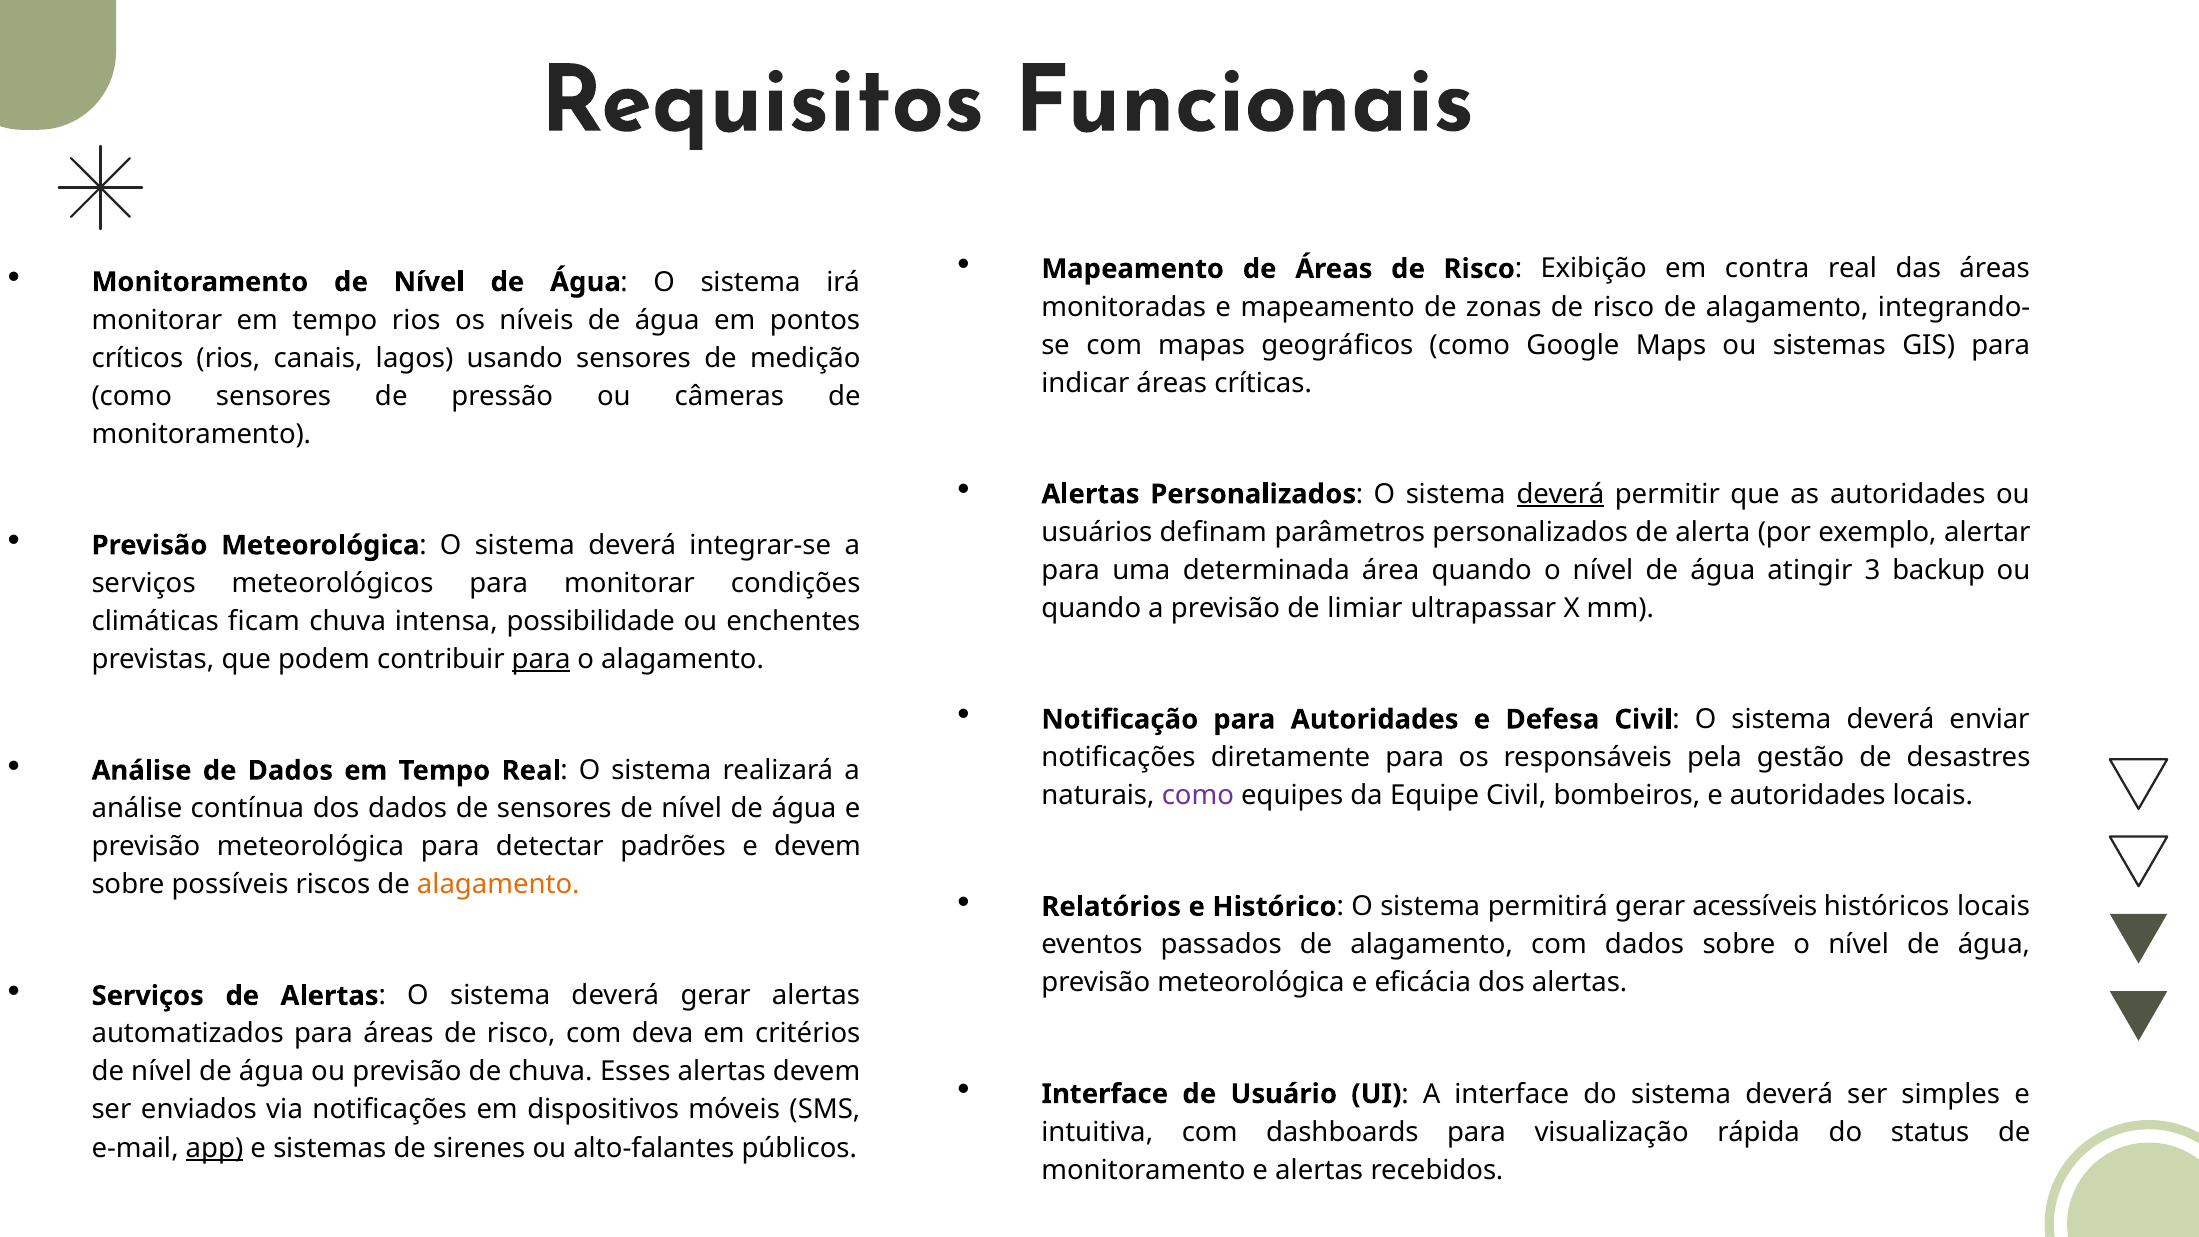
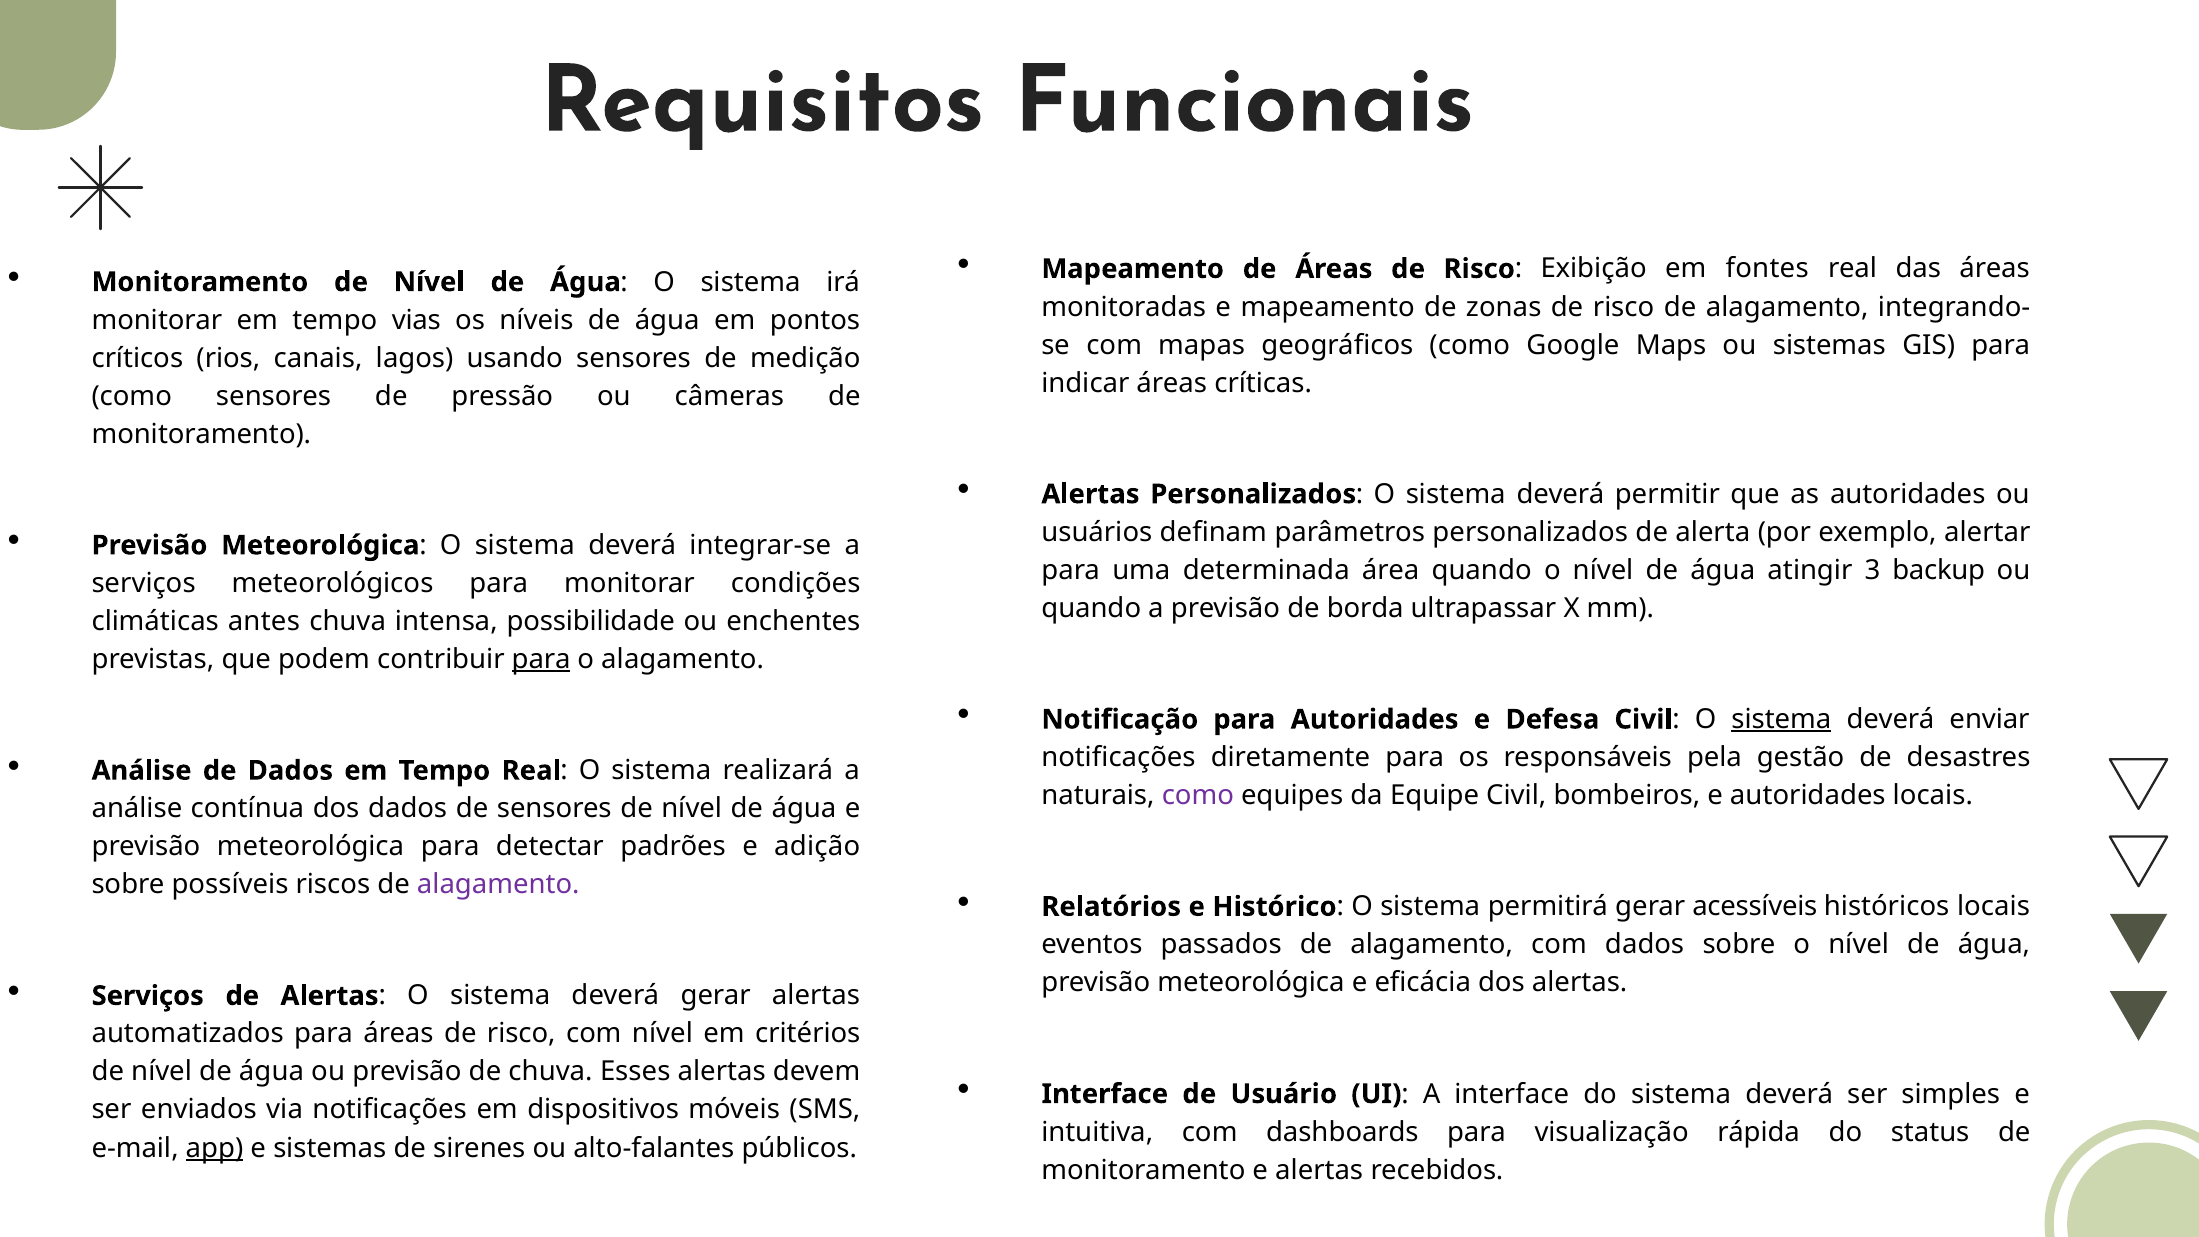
contra: contra -> fontes
tempo rios: rios -> vias
deverá at (1560, 494) underline: present -> none
limiar: limiar -> borda
ficam: ficam -> antes
sistema at (1781, 719) underline: none -> present
e devem: devem -> adição
alagamento at (498, 885) colour: orange -> purple
com deva: deva -> nível
